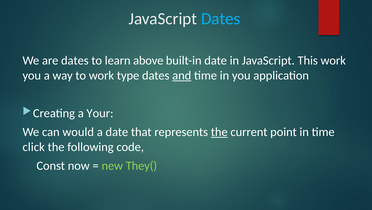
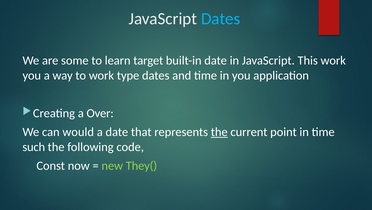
are dates: dates -> some
above: above -> target
and underline: present -> none
Your: Your -> Over
click: click -> such
